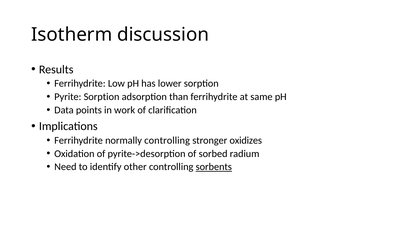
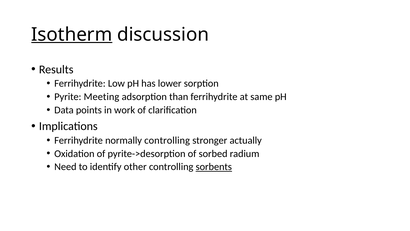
Isotherm underline: none -> present
Pyrite Sorption: Sorption -> Meeting
oxidizes: oxidizes -> actually
